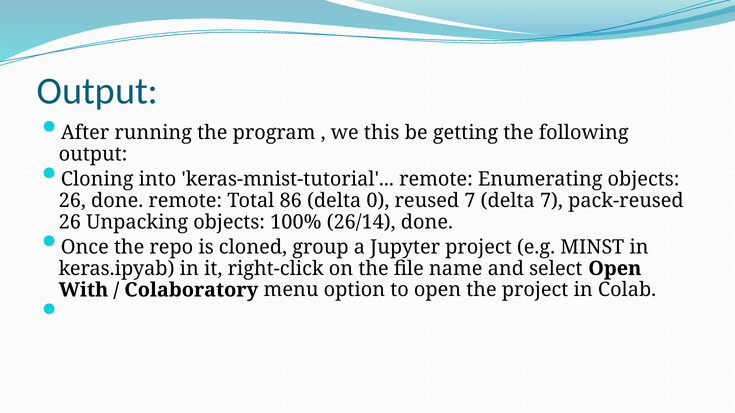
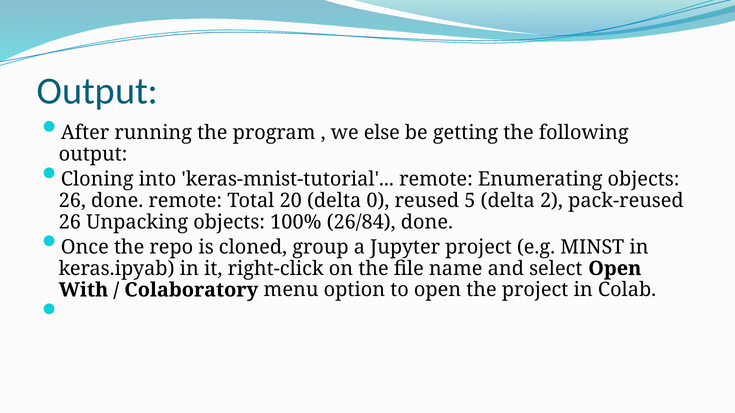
this: this -> else
86: 86 -> 20
reused 7: 7 -> 5
delta 7: 7 -> 2
26/14: 26/14 -> 26/84
